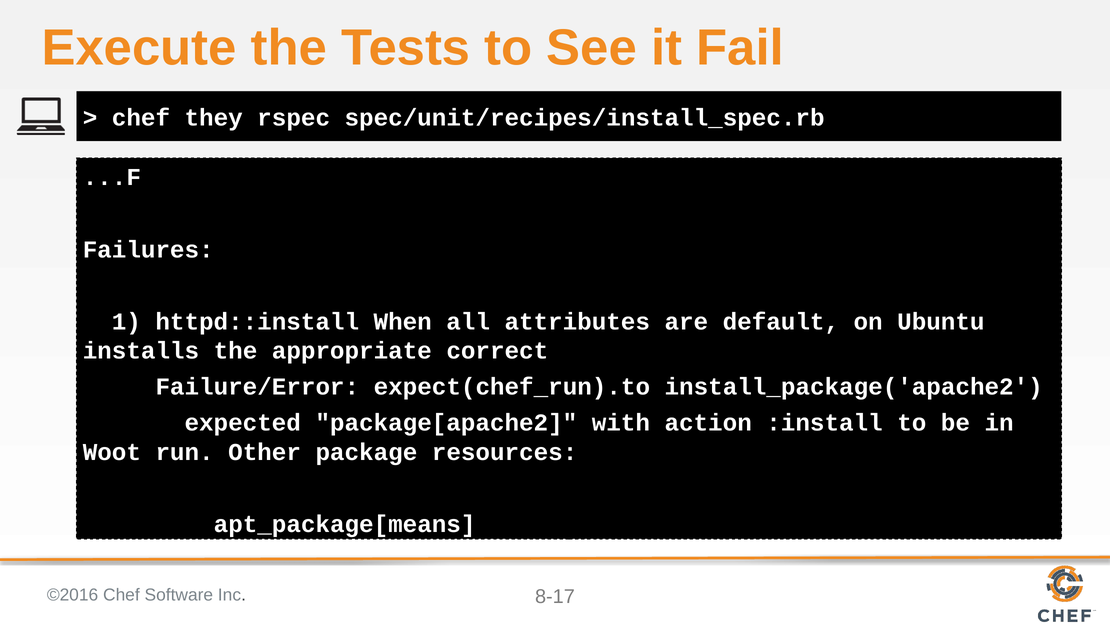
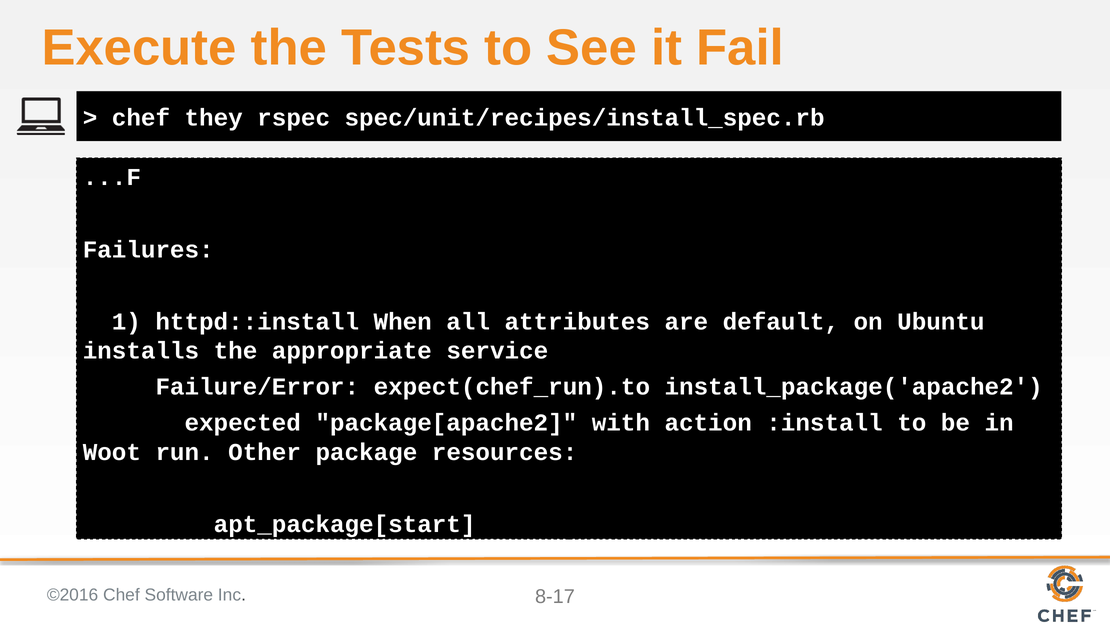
correct: correct -> service
apt_package[means: apt_package[means -> apt_package[start
